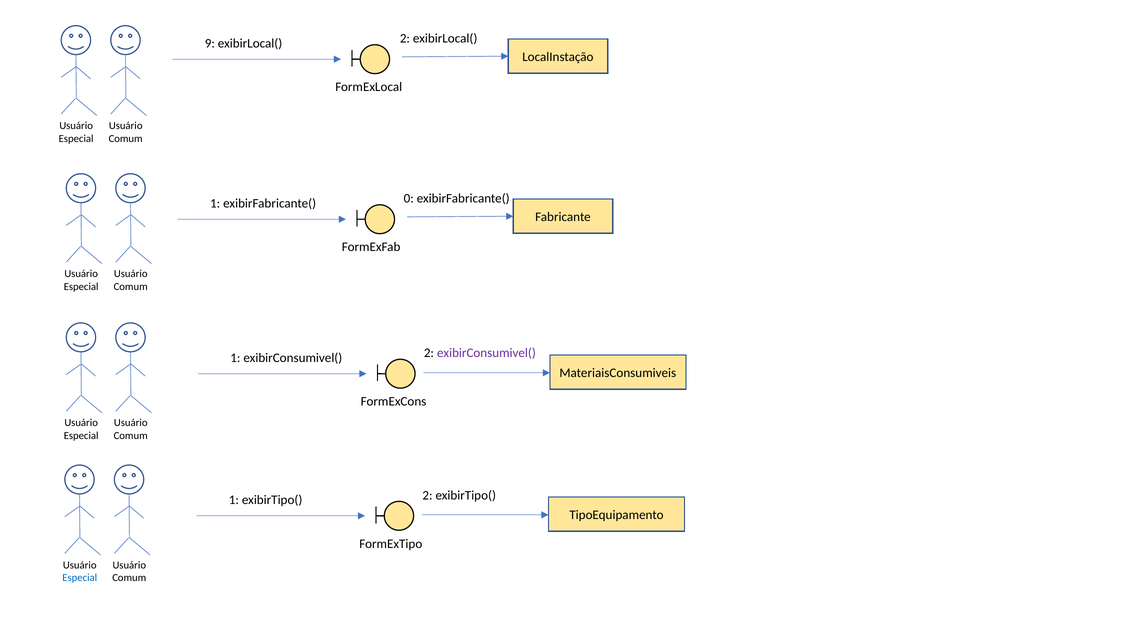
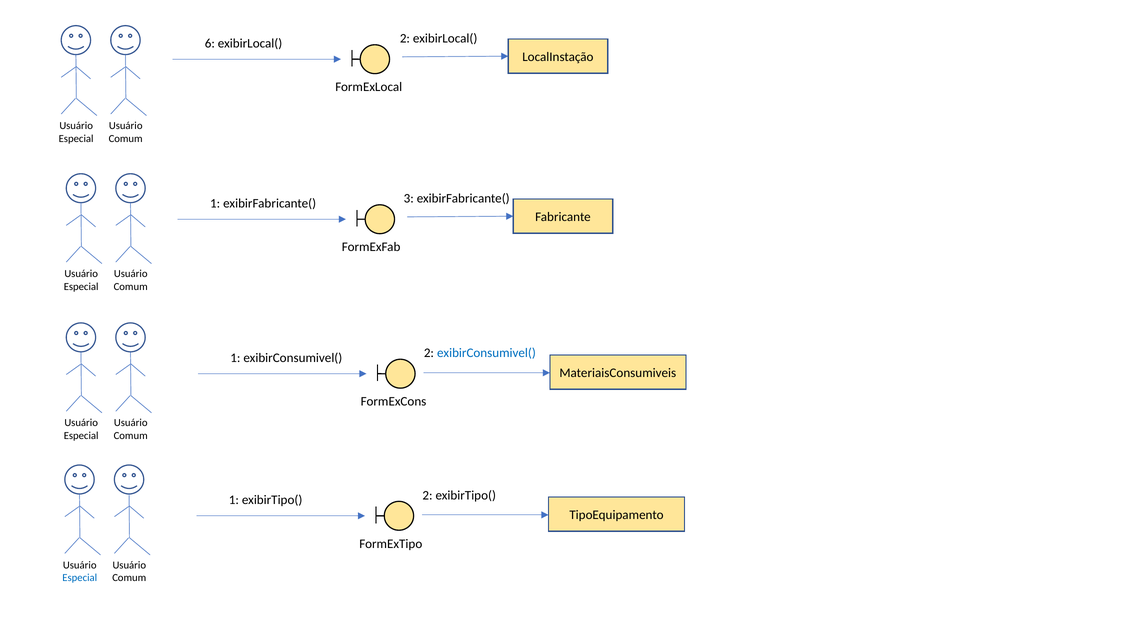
9: 9 -> 6
0: 0 -> 3
exibirConsumivel( at (486, 353) colour: purple -> blue
